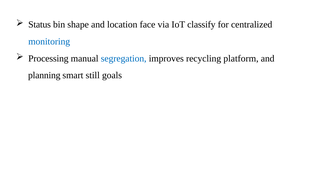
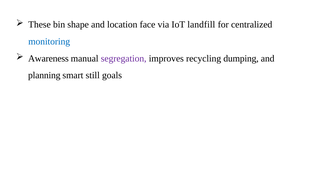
Status: Status -> These
classify: classify -> landfill
Processing: Processing -> Awareness
segregation colour: blue -> purple
platform: platform -> dumping
